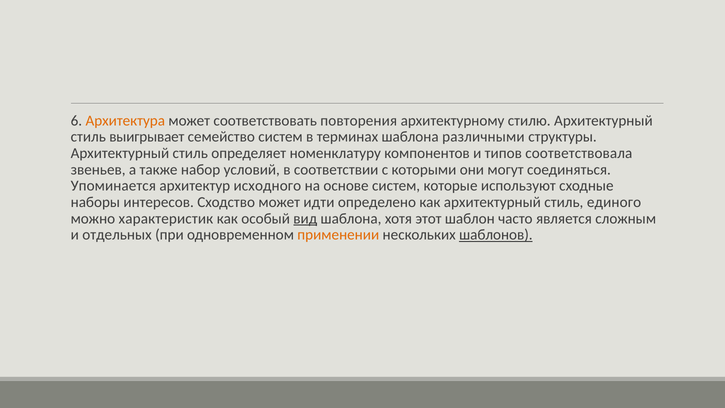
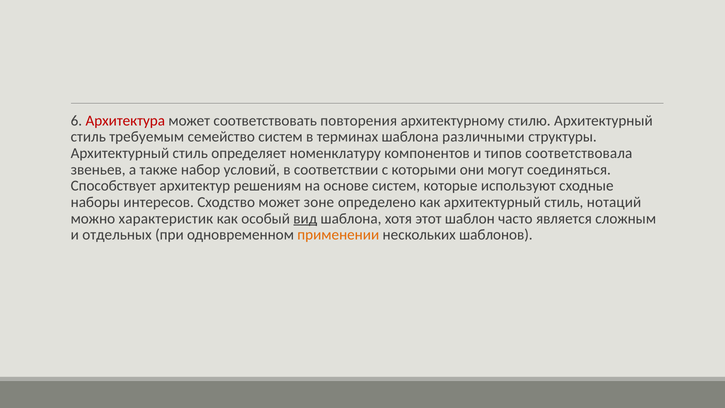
Архитектура colour: orange -> red
выигрывает: выигрывает -> требуемым
Упоминается: Упоминается -> Способствует
исходного: исходного -> решениям
идти: идти -> зоне
единого: единого -> нотаций
шаблонов underline: present -> none
